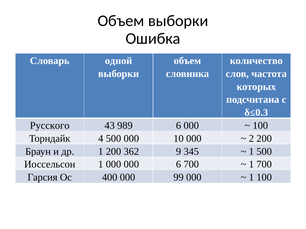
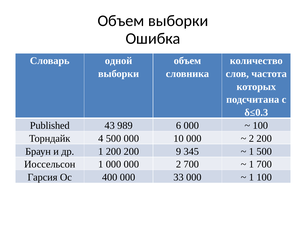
Русского: Русского -> Published
200 362: 362 -> 200
000 6: 6 -> 2
99: 99 -> 33
